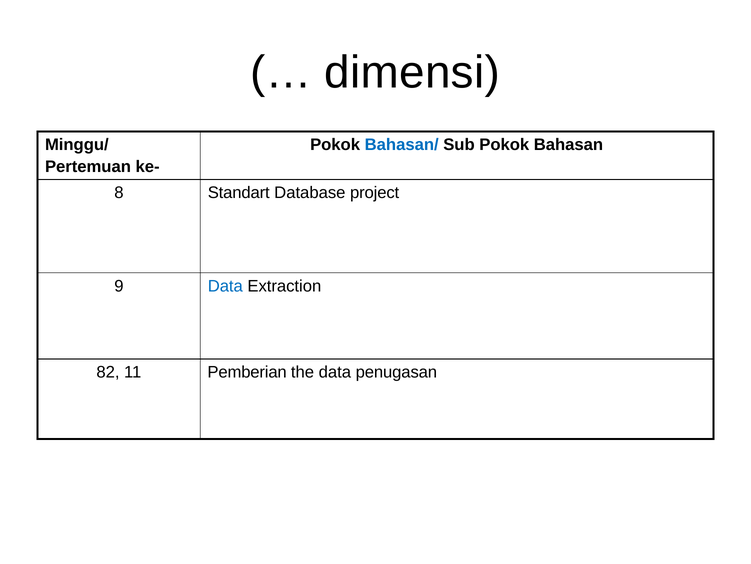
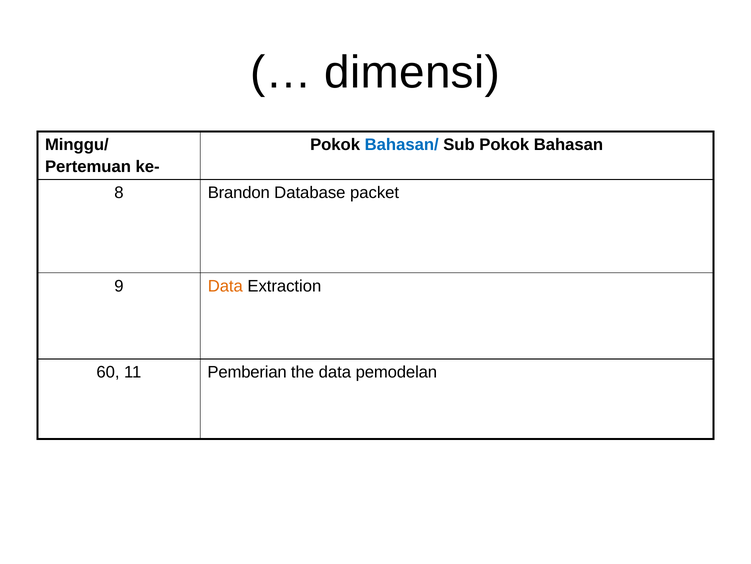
Standart: Standart -> Brandon
project: project -> packet
Data at (225, 286) colour: blue -> orange
82: 82 -> 60
penugasan: penugasan -> pemodelan
